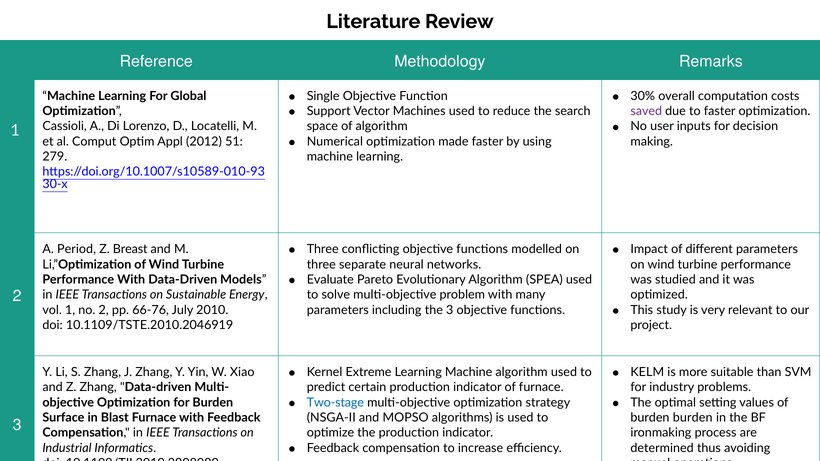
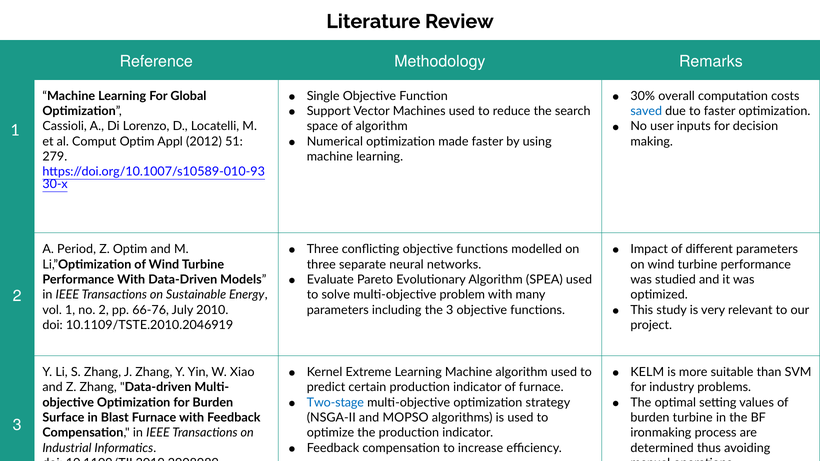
saved colour: purple -> blue
Z Breast: Breast -> Optim
burden burden: burden -> turbine
